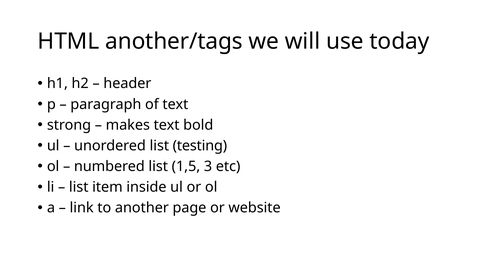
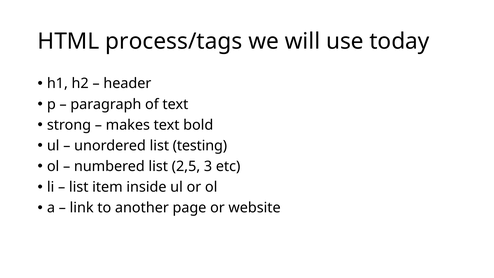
another/tags: another/tags -> process/tags
1,5: 1,5 -> 2,5
